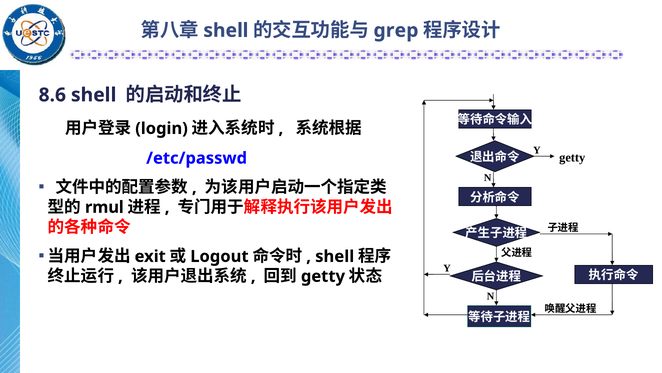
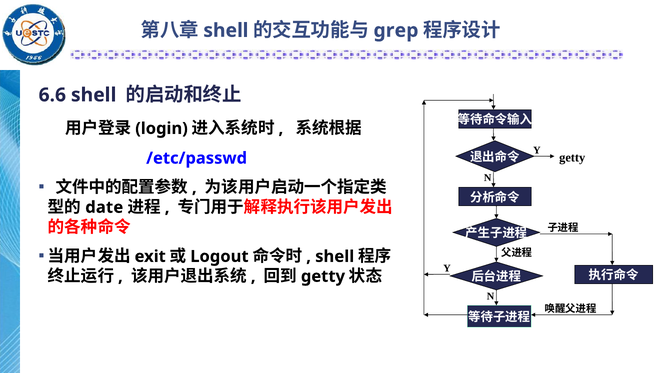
8.6: 8.6 -> 6.6
rmul: rmul -> date
